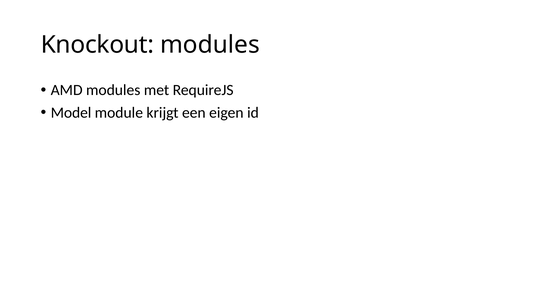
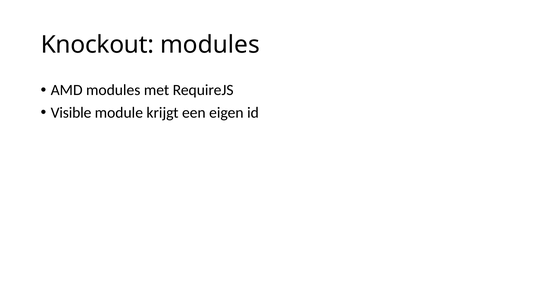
Model: Model -> Visible
